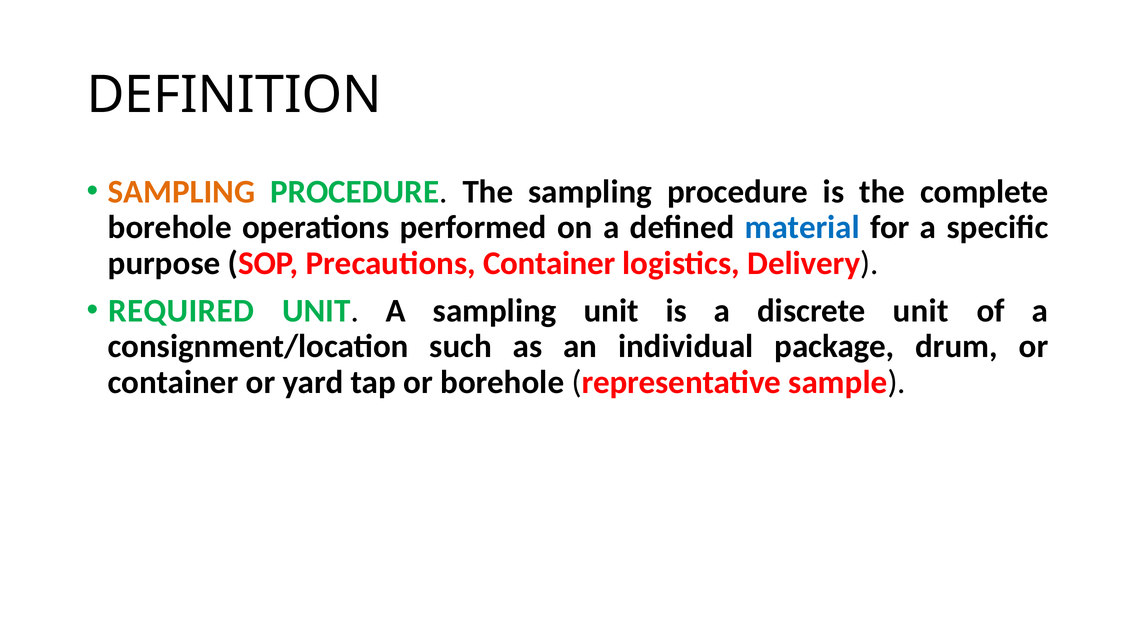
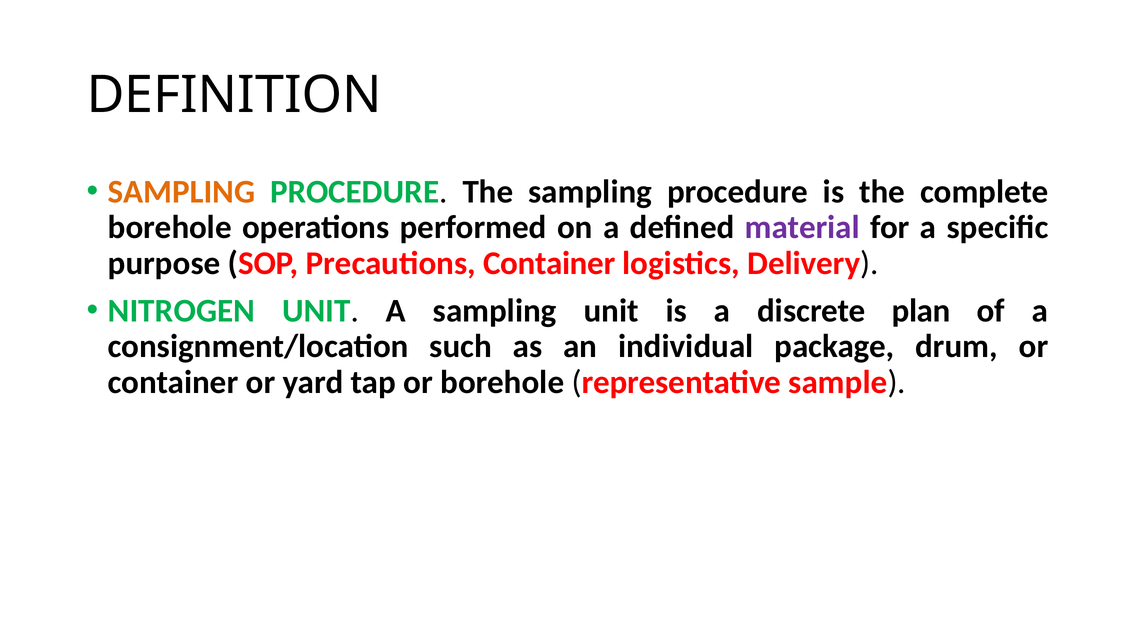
material colour: blue -> purple
REQUIRED: REQUIRED -> NITROGEN
discrete unit: unit -> plan
